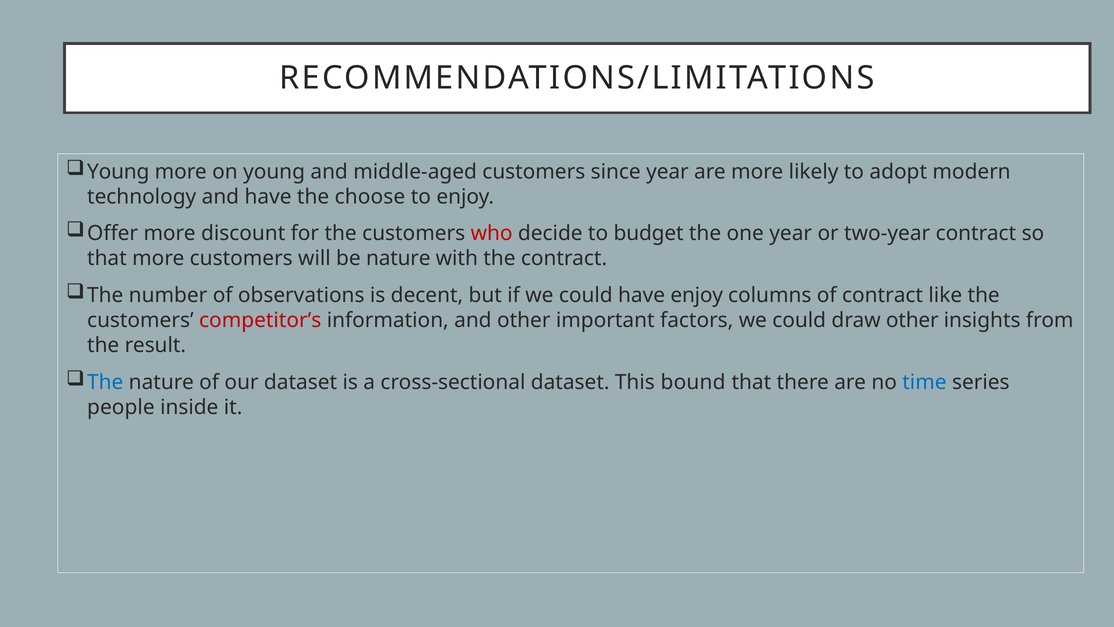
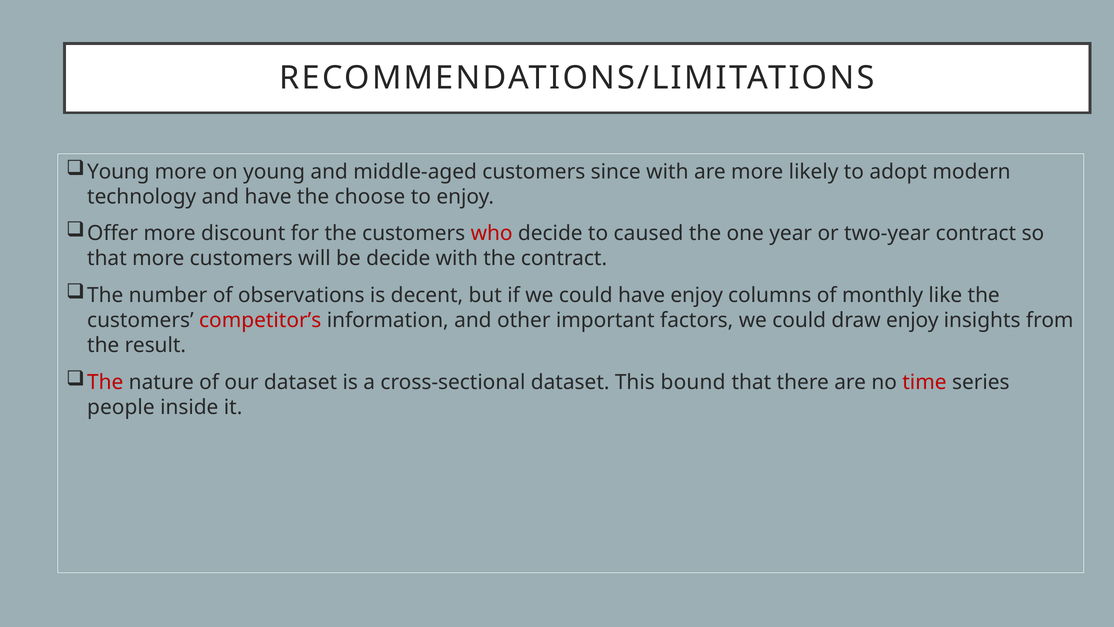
since year: year -> with
budget: budget -> caused
be nature: nature -> decide
of contract: contract -> monthly
draw other: other -> enjoy
The at (105, 382) colour: blue -> red
time colour: blue -> red
